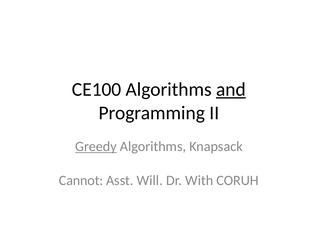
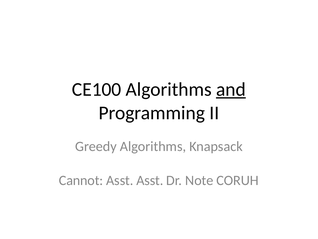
Greedy underline: present -> none
Asst Will: Will -> Asst
With: With -> Note
